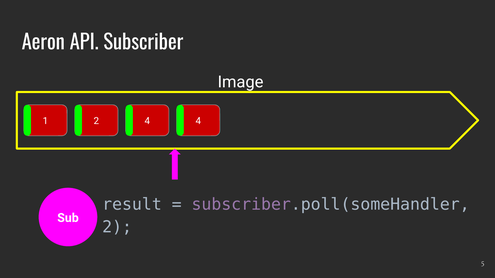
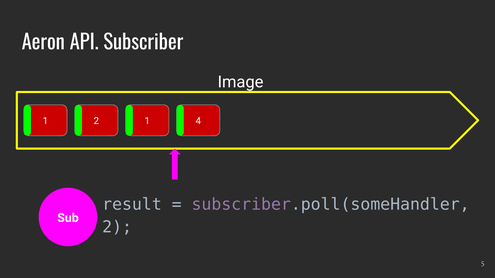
1 4: 4 -> 1
